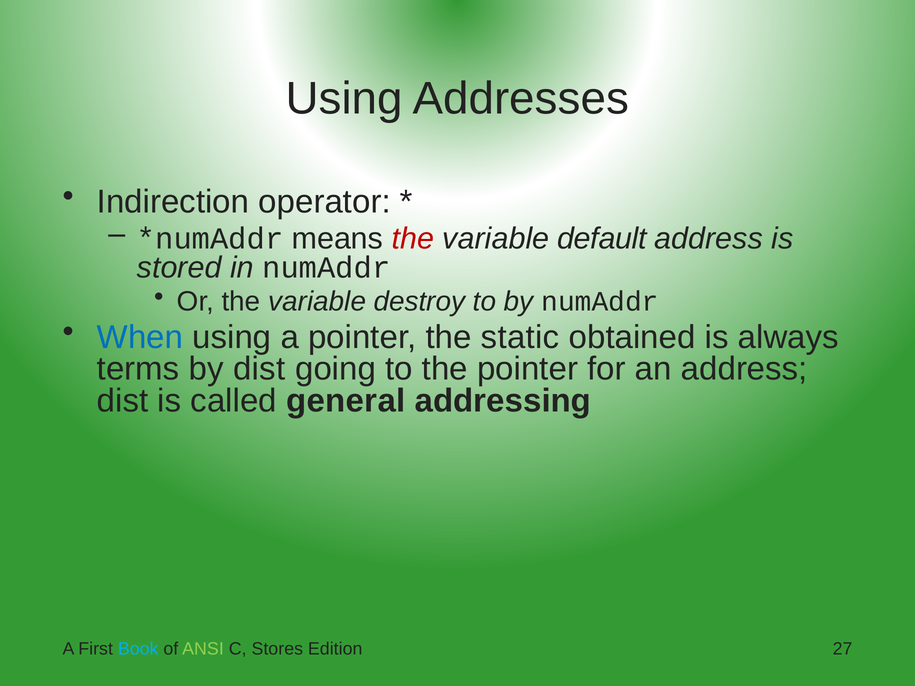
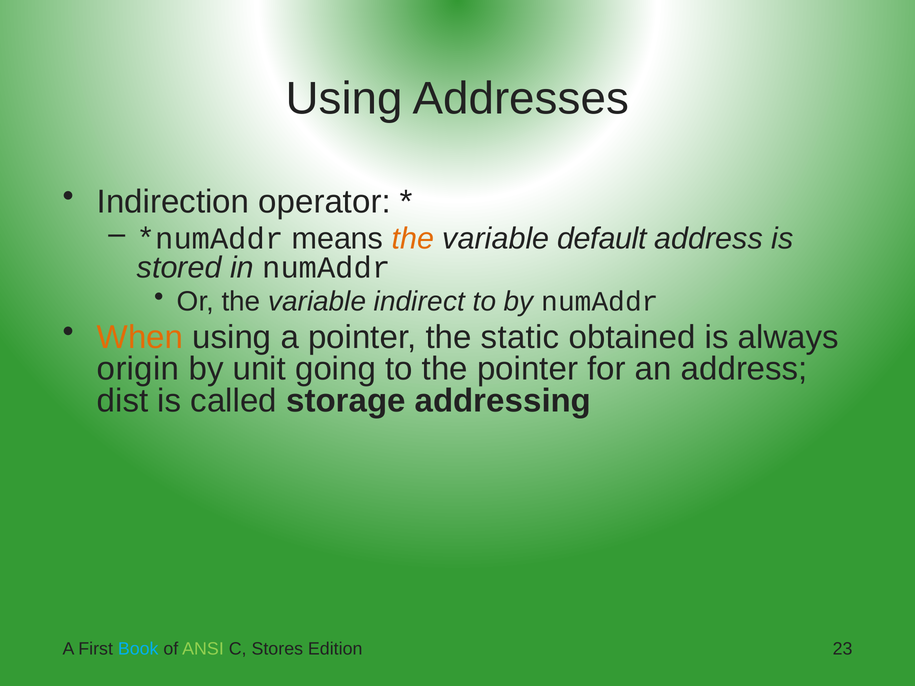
the at (413, 239) colour: red -> orange
destroy: destroy -> indirect
When colour: blue -> orange
terms: terms -> origin
by dist: dist -> unit
general: general -> storage
27: 27 -> 23
